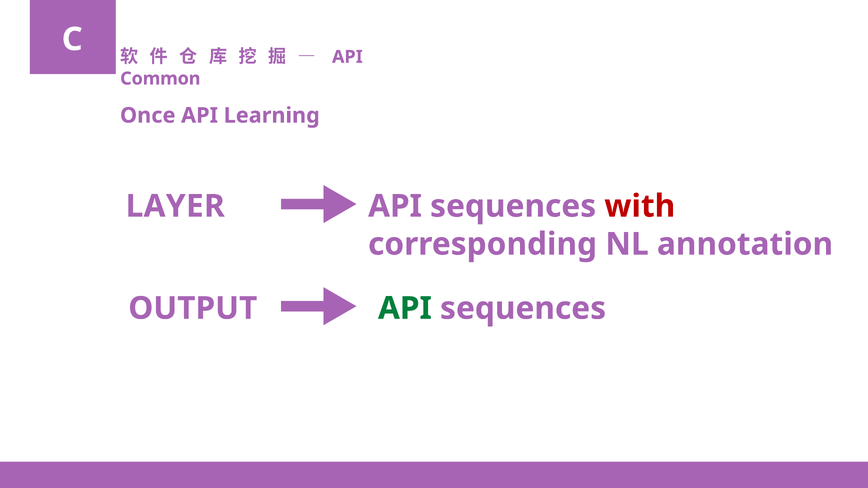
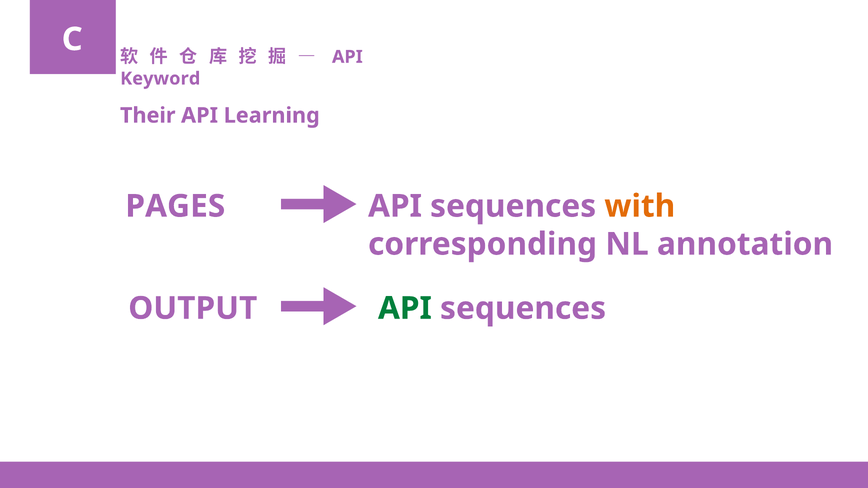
Common: Common -> Keyword
Once: Once -> Their
LAYER: LAYER -> PAGES
with colour: red -> orange
